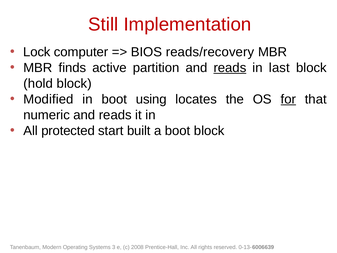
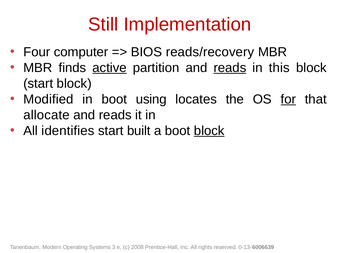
Lock: Lock -> Four
active underline: none -> present
last: last -> this
hold at (38, 83): hold -> start
numeric: numeric -> allocate
protected: protected -> identifies
block at (209, 131) underline: none -> present
